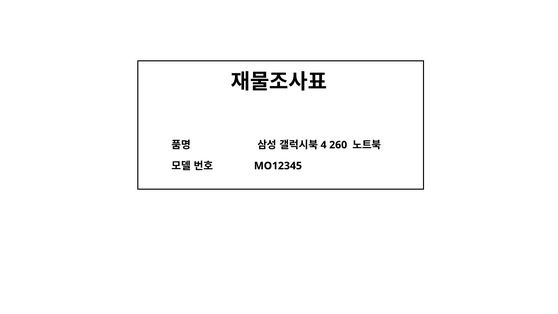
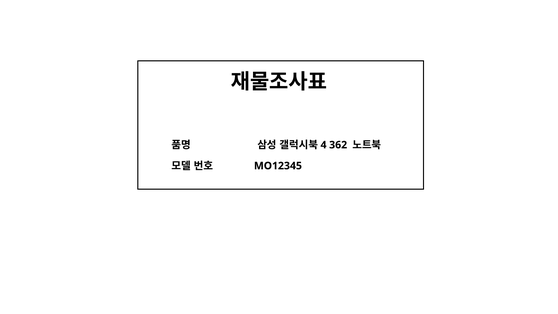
260: 260 -> 362
